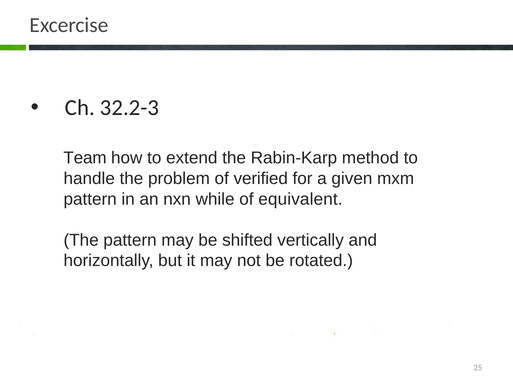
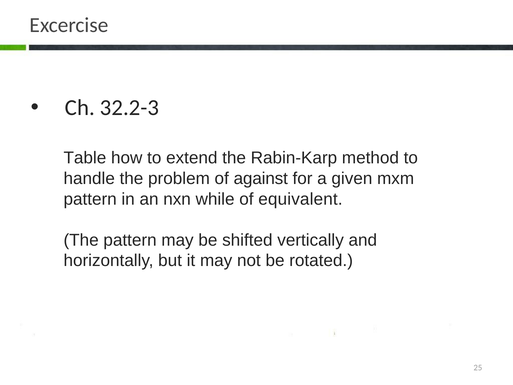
Team: Team -> Table
verified: verified -> against
